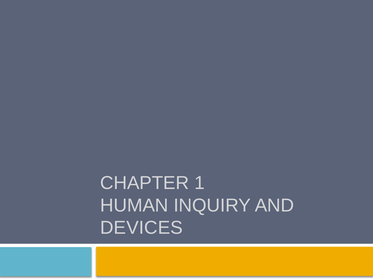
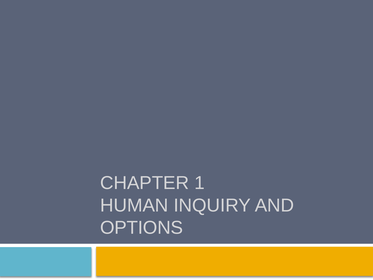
DEVICES: DEVICES -> OPTIONS
